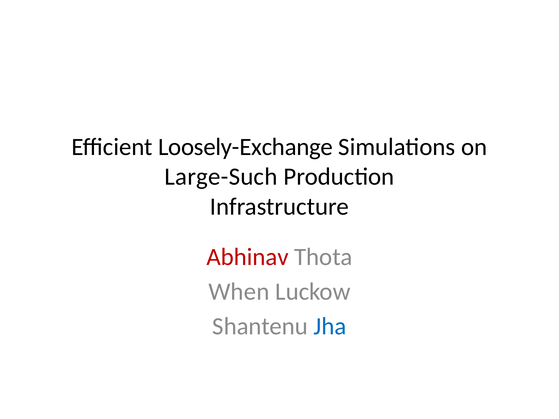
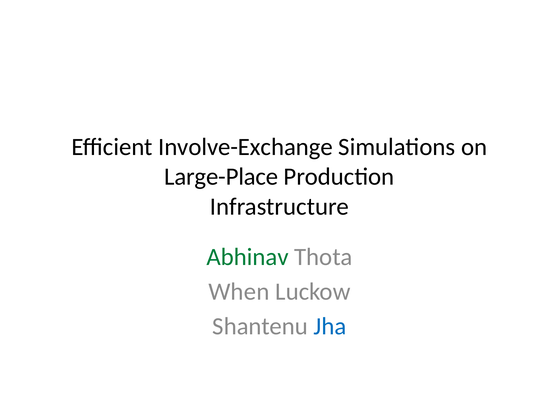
Loosely-Exchange: Loosely-Exchange -> Involve-Exchange
Large-Such: Large-Such -> Large-Place
Abhinav colour: red -> green
